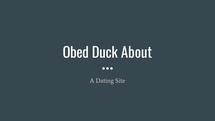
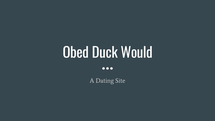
About: About -> Would
